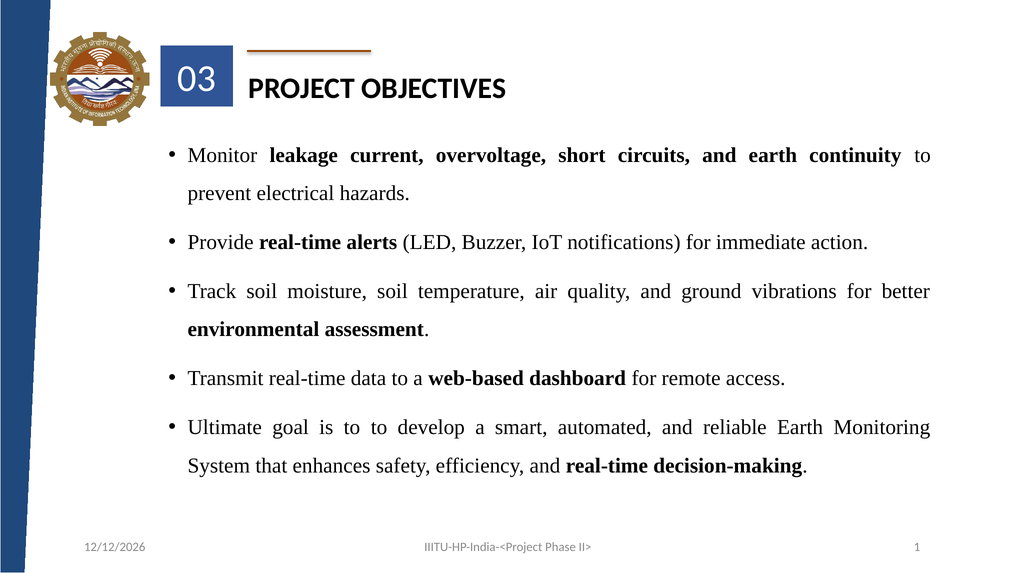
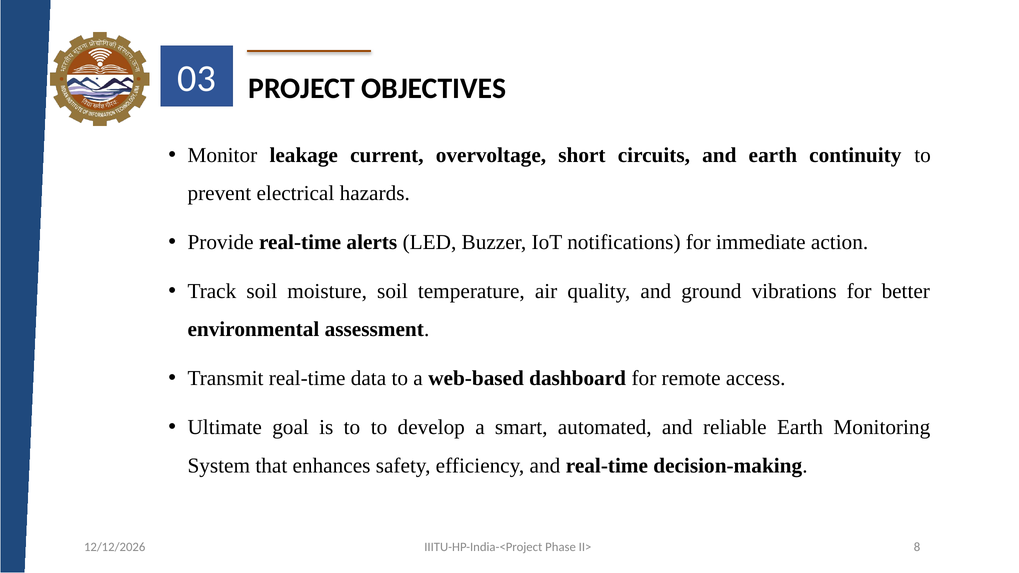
1: 1 -> 8
